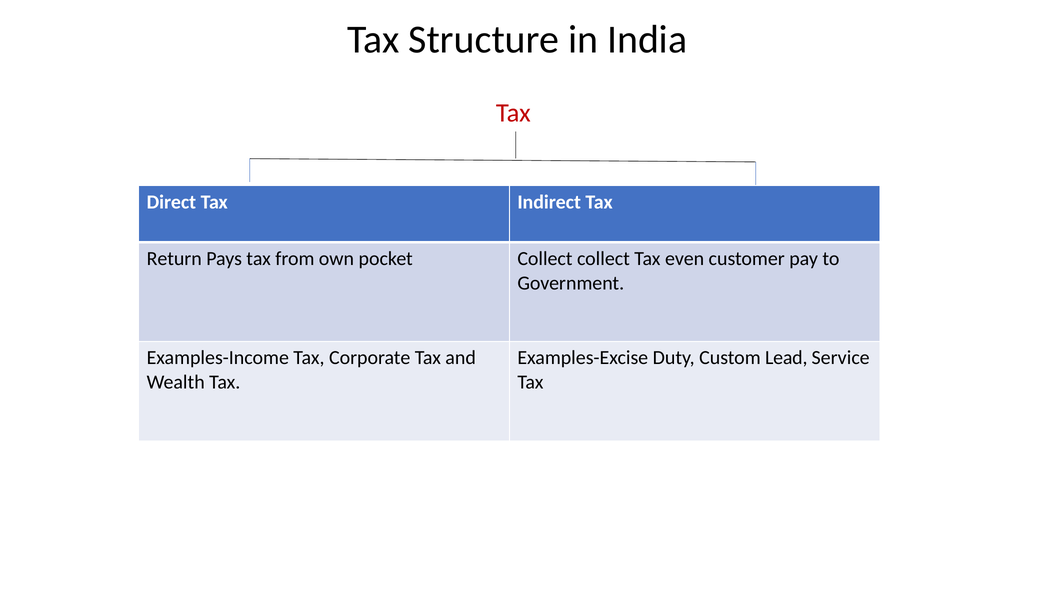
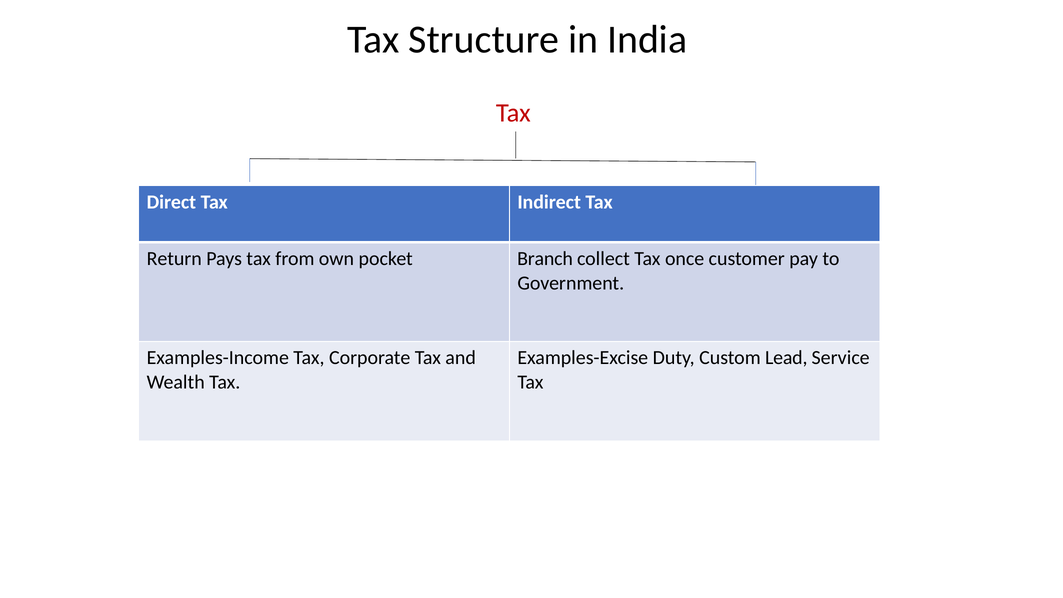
pocket Collect: Collect -> Branch
even: even -> once
